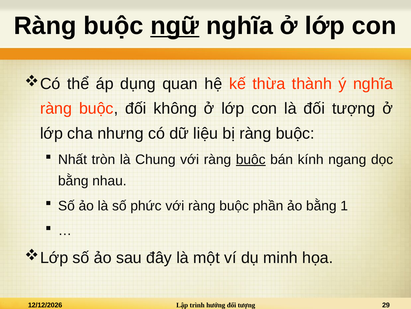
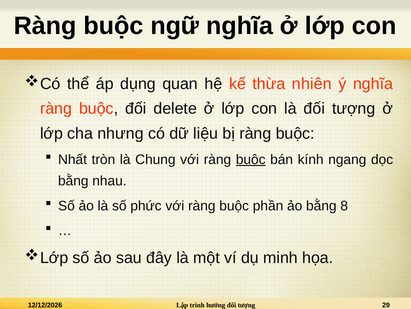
ngữ underline: present -> none
thành: thành -> nhiên
không: không -> delete
1: 1 -> 8
